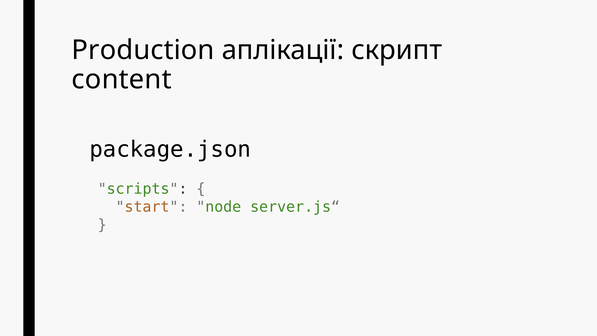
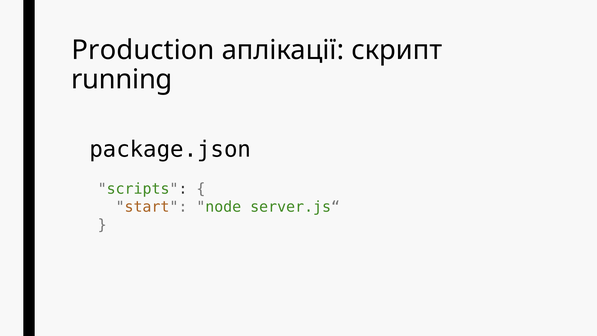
content: content -> running
